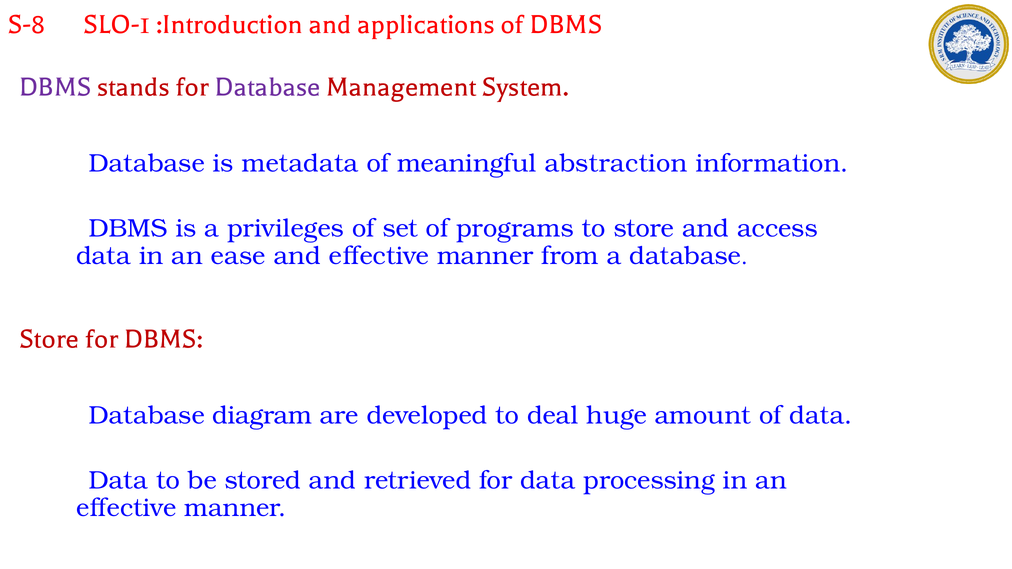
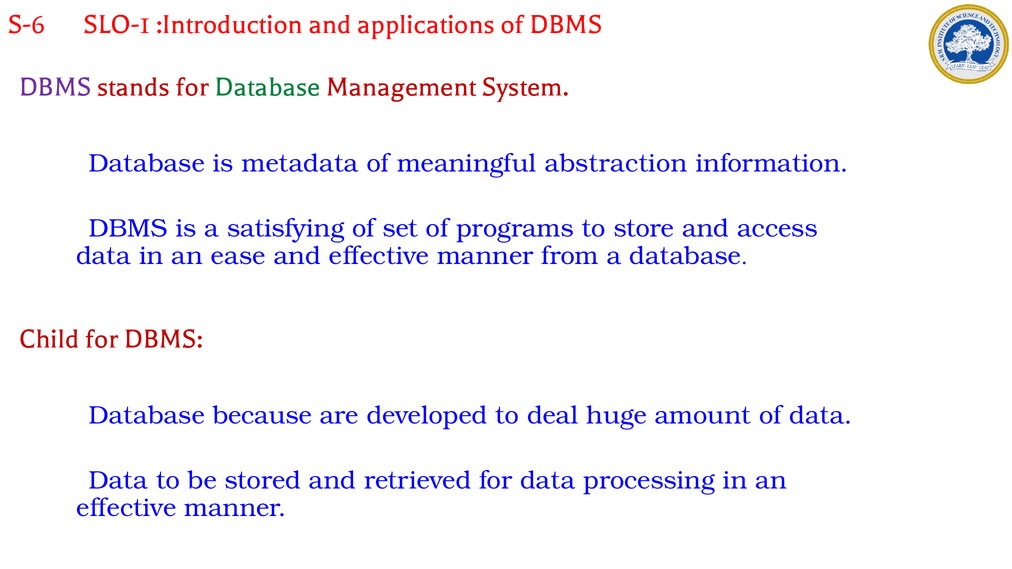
S-8: S-8 -> S-6
Database at (268, 86) colour: purple -> green
privileges: privileges -> satisfying
Store at (49, 338): Store -> Child
diagram: diagram -> because
